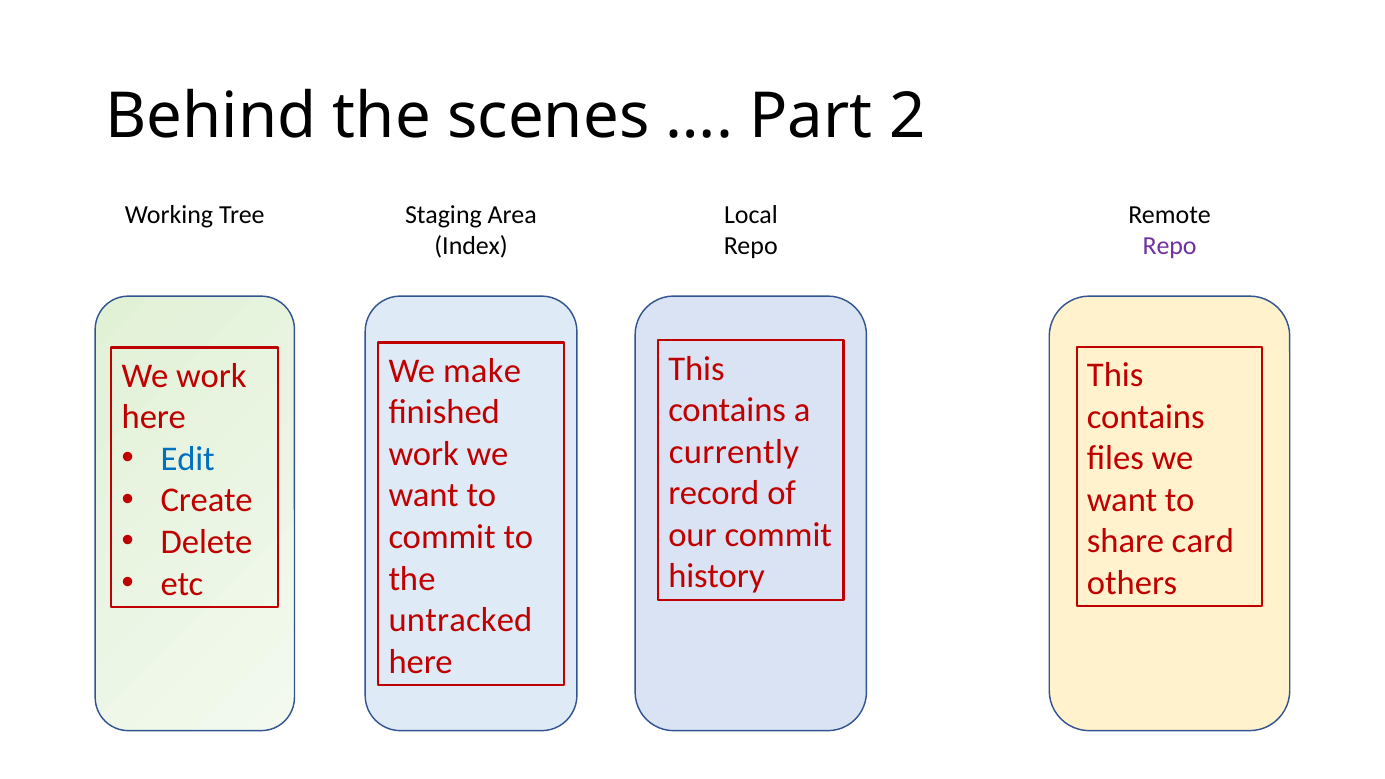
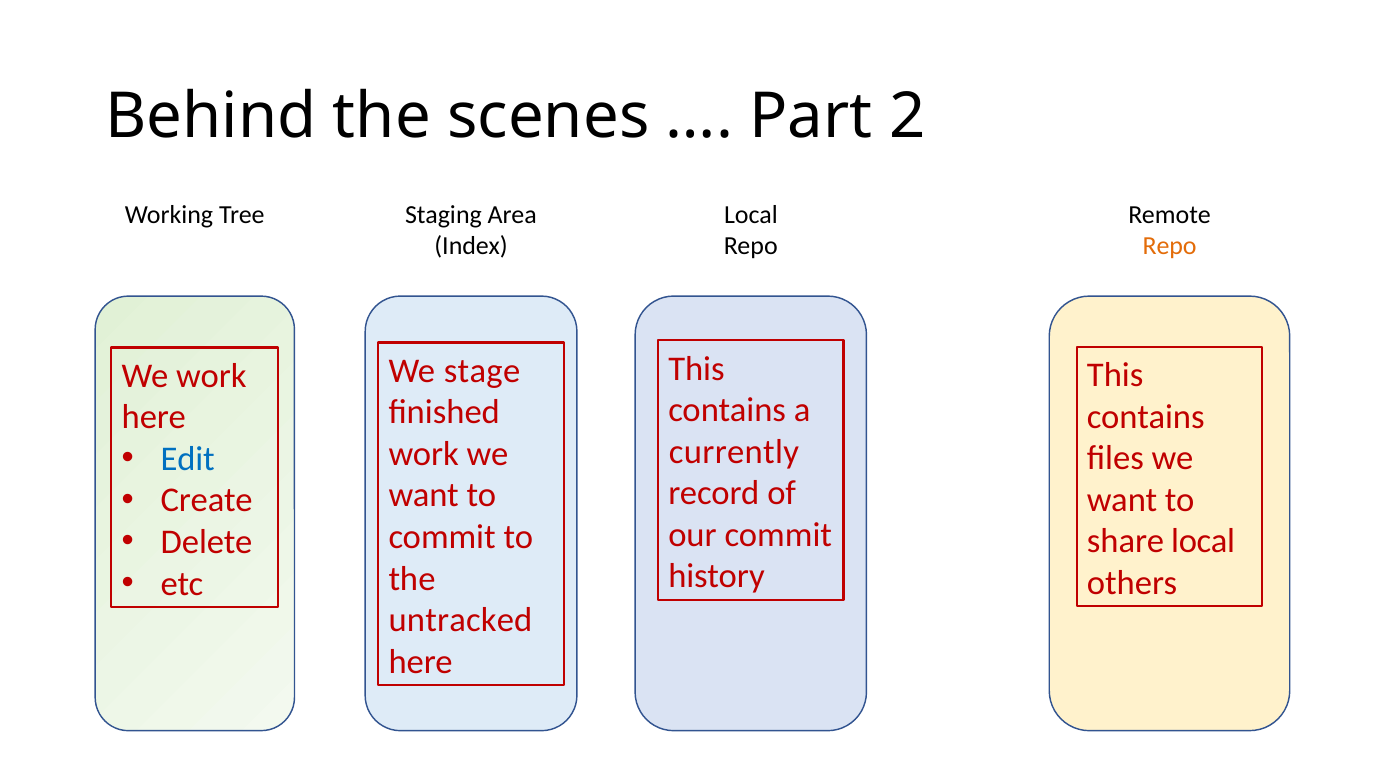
Repo at (1170, 246) colour: purple -> orange
make: make -> stage
share card: card -> local
